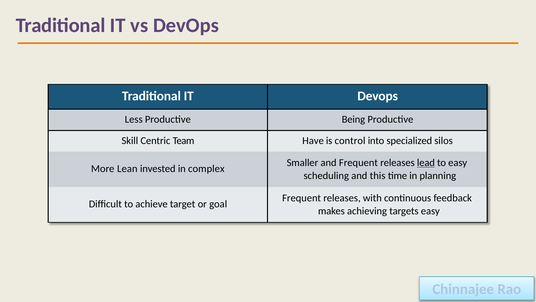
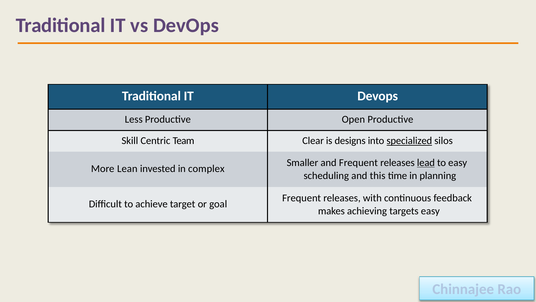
Being: Being -> Open
Have: Have -> Clear
control: control -> designs
specialized underline: none -> present
